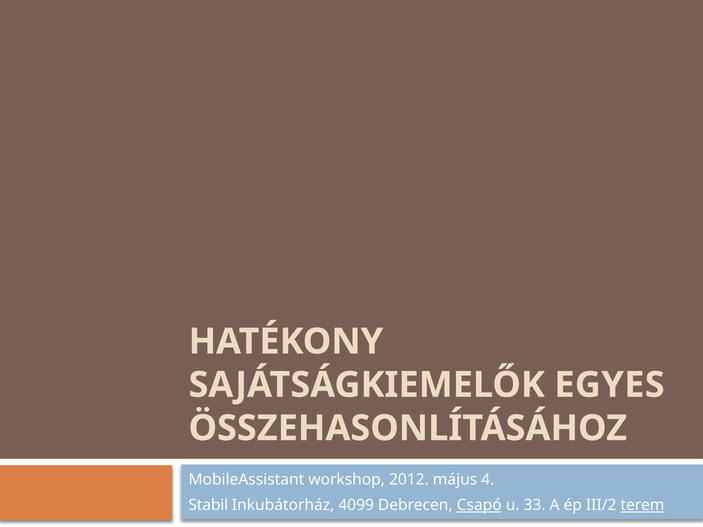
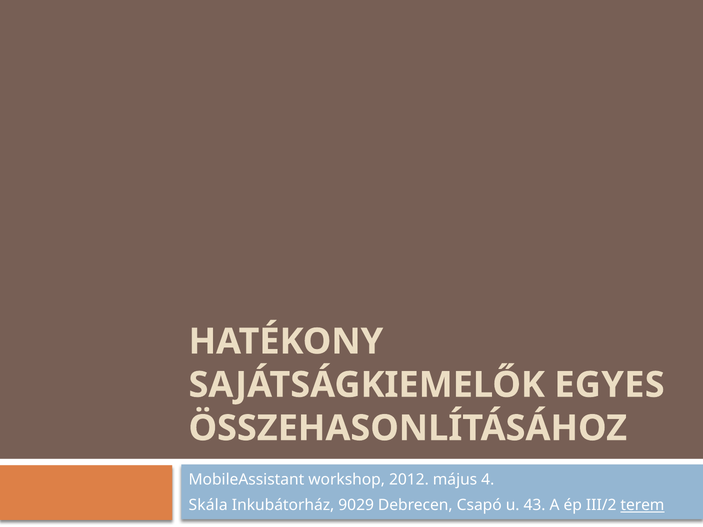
Stabil: Stabil -> Skála
4099: 4099 -> 9029
Csapó underline: present -> none
33: 33 -> 43
